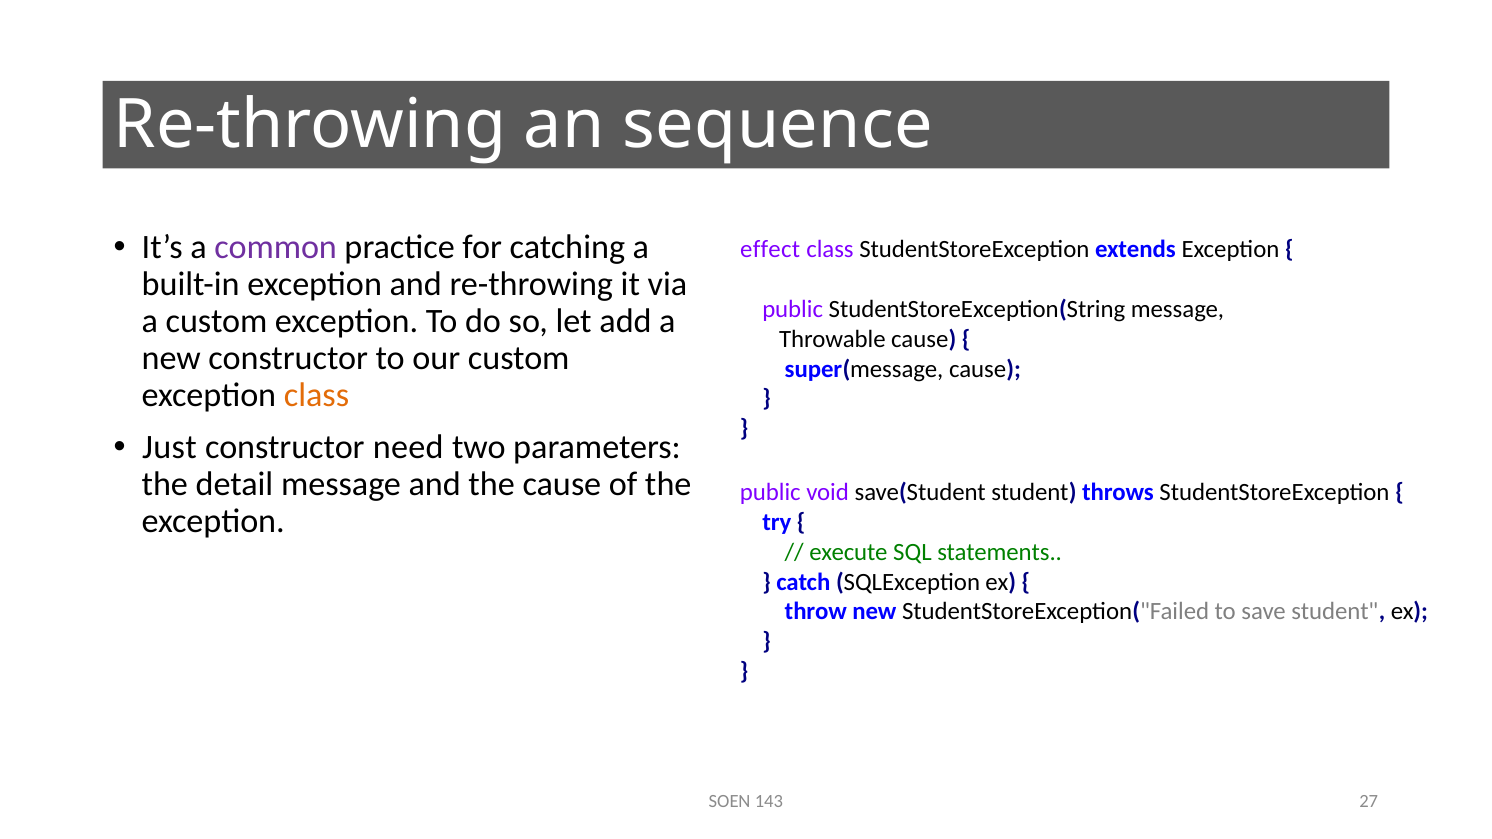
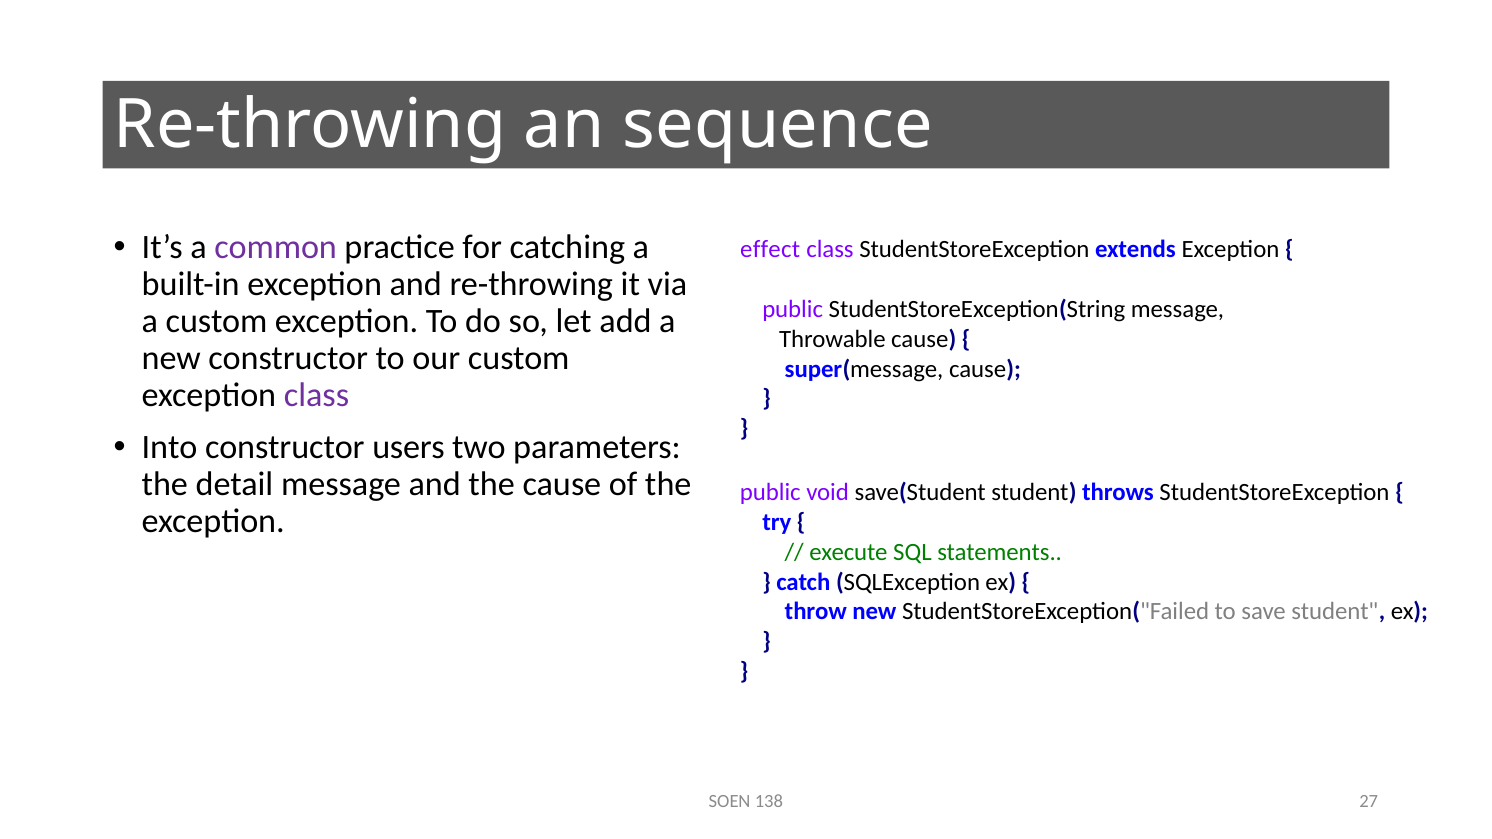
class at (317, 395) colour: orange -> purple
Just: Just -> Into
need: need -> users
143: 143 -> 138
